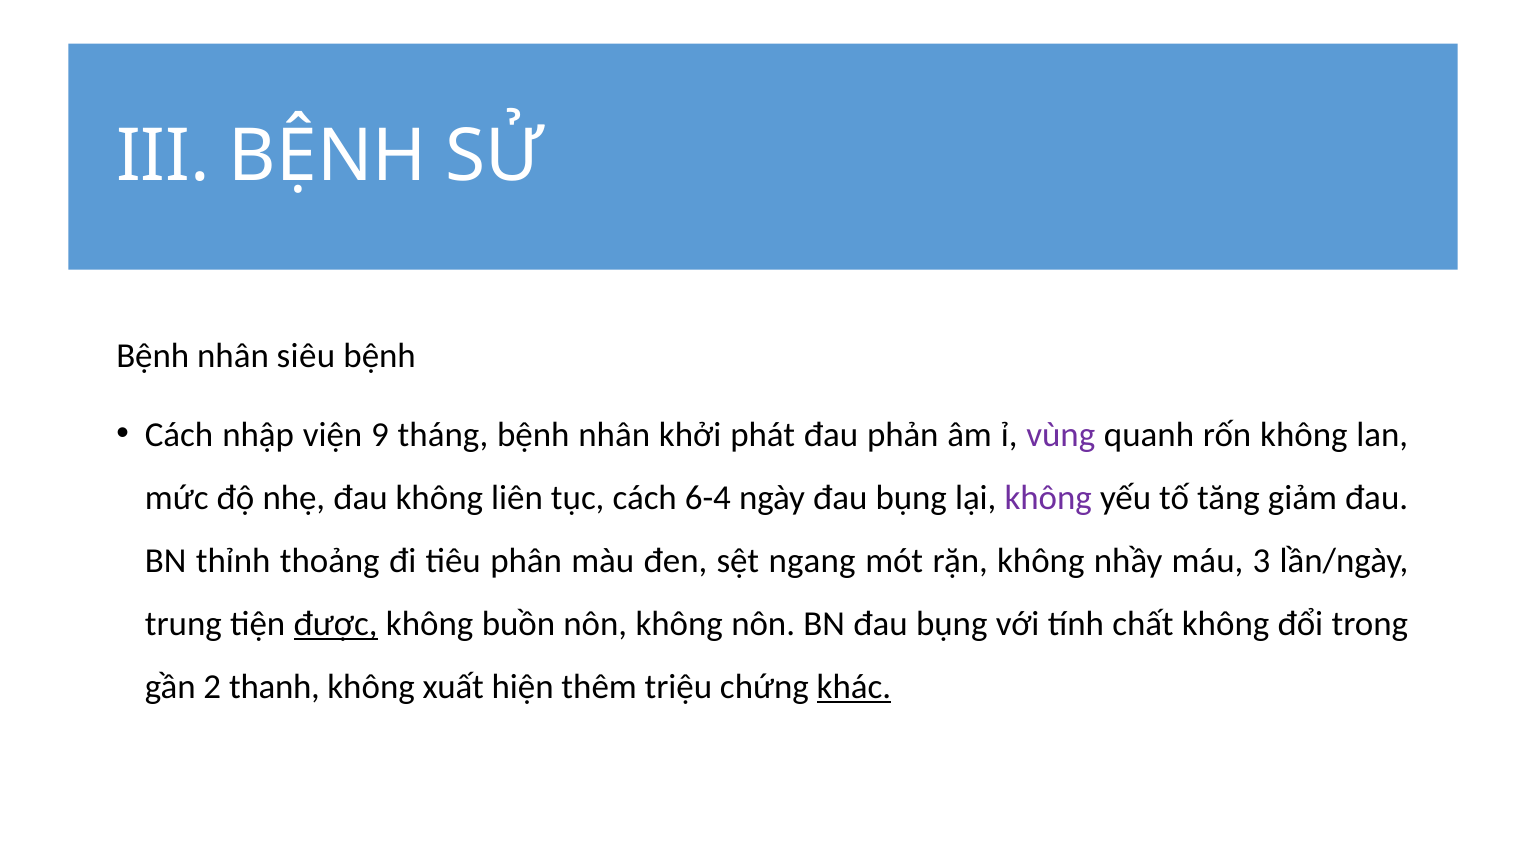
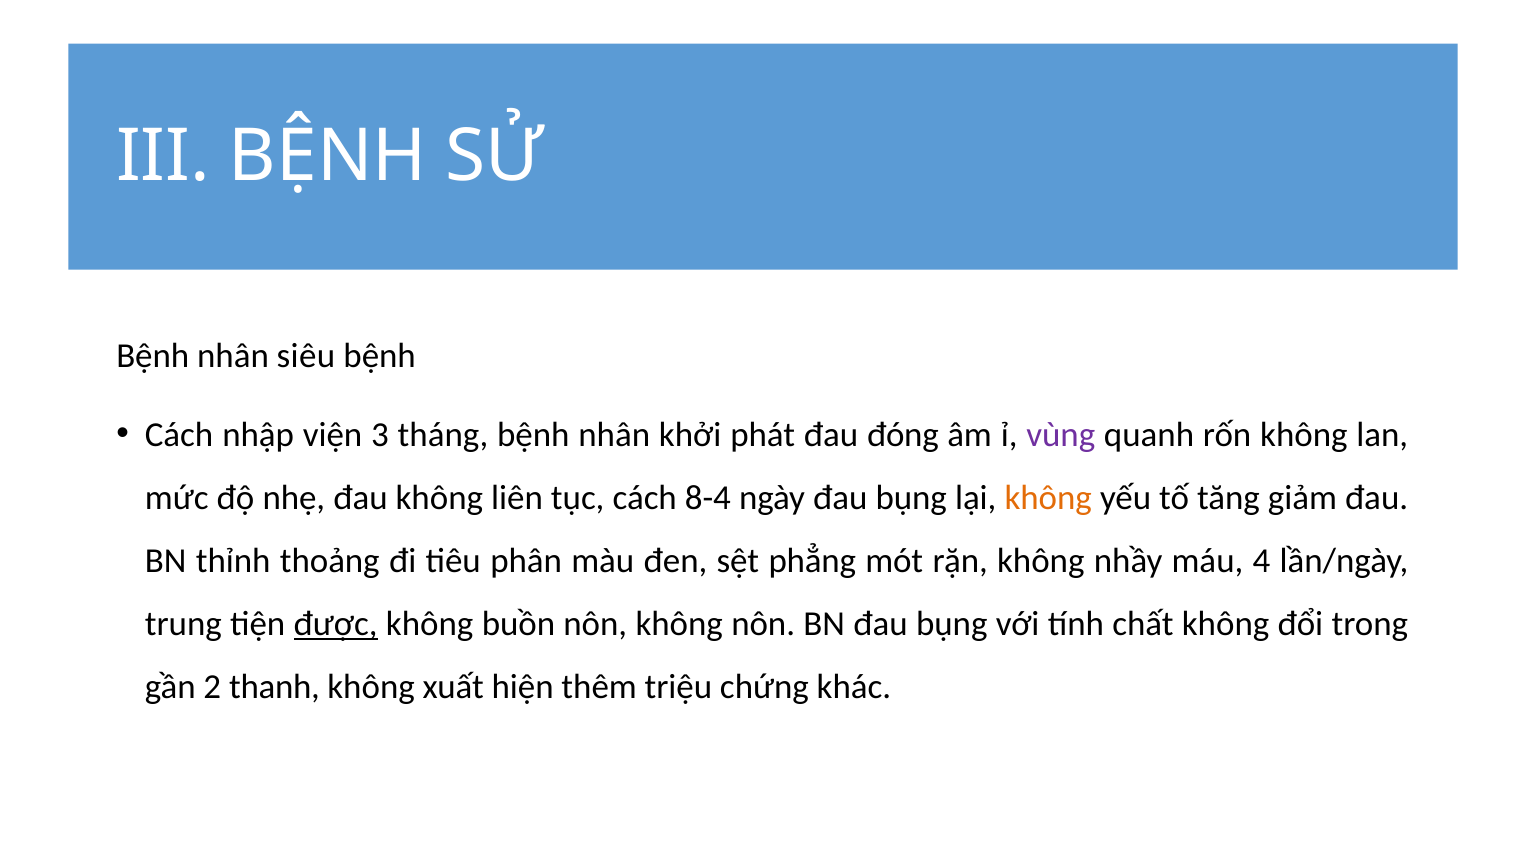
9: 9 -> 3
phản: phản -> đóng
6-4: 6-4 -> 8-4
không at (1048, 498) colour: purple -> orange
ngang: ngang -> phẳng
3: 3 -> 4
khác underline: present -> none
